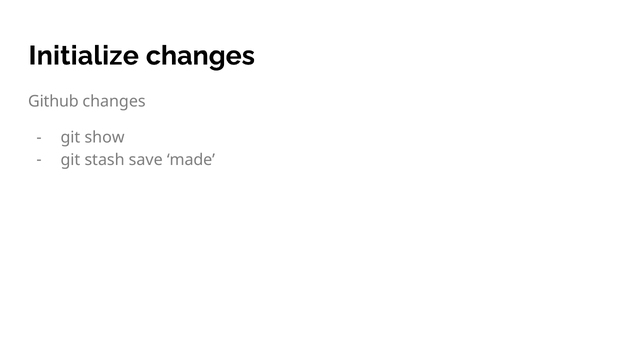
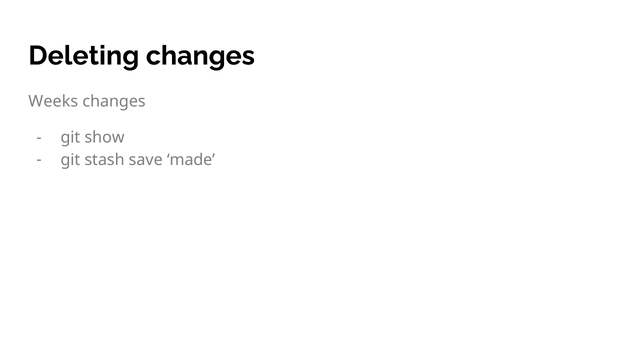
Initialize: Initialize -> Deleting
Github: Github -> Weeks
